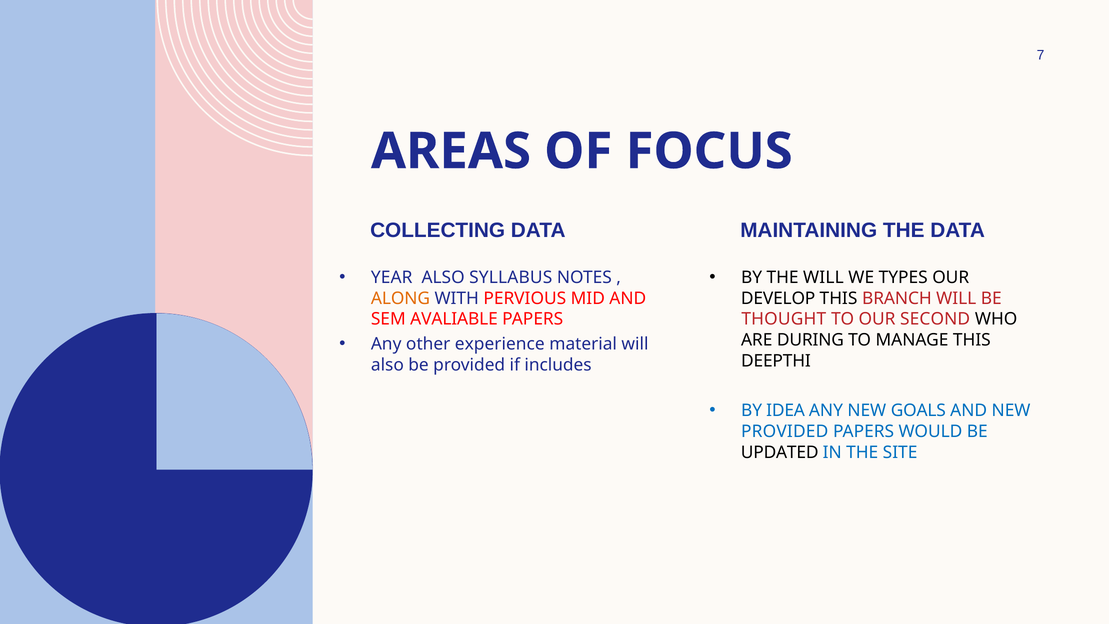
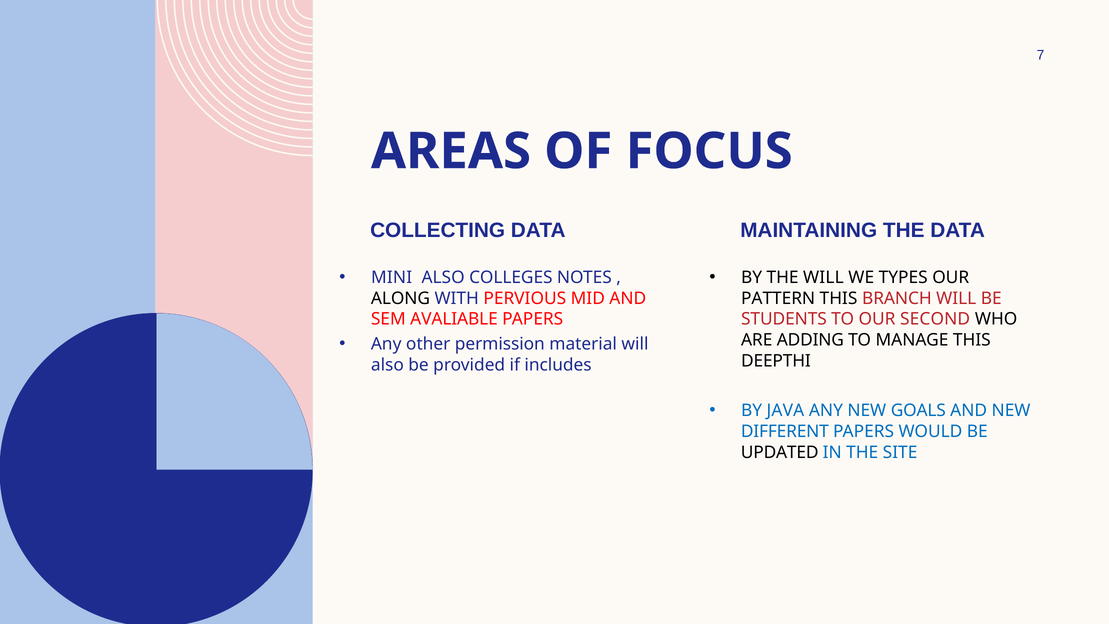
YEAR: YEAR -> MINI
SYLLABUS: SYLLABUS -> COLLEGES
ALONG colour: orange -> black
DEVELOP: DEVELOP -> PATTERN
THOUGHT: THOUGHT -> STUDENTS
experience: experience -> permission
DURING: DURING -> ADDING
IDEA: IDEA -> JAVA
PROVIDED at (785, 431): PROVIDED -> DIFFERENT
